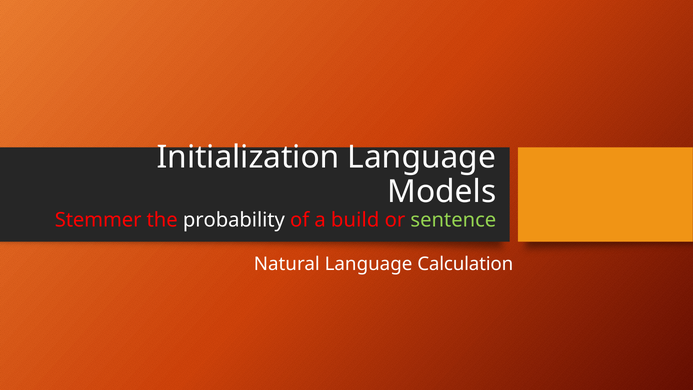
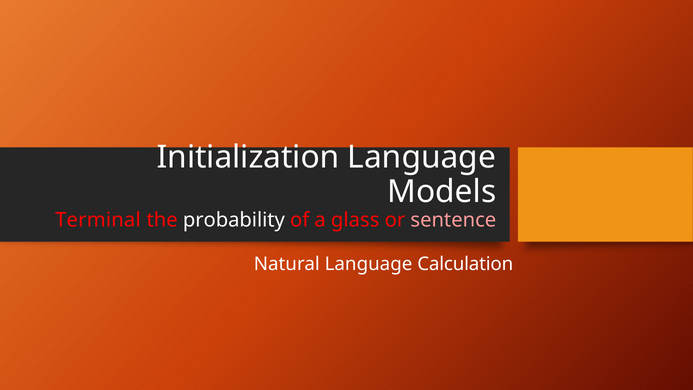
Stemmer: Stemmer -> Terminal
build: build -> glass
sentence colour: light green -> pink
